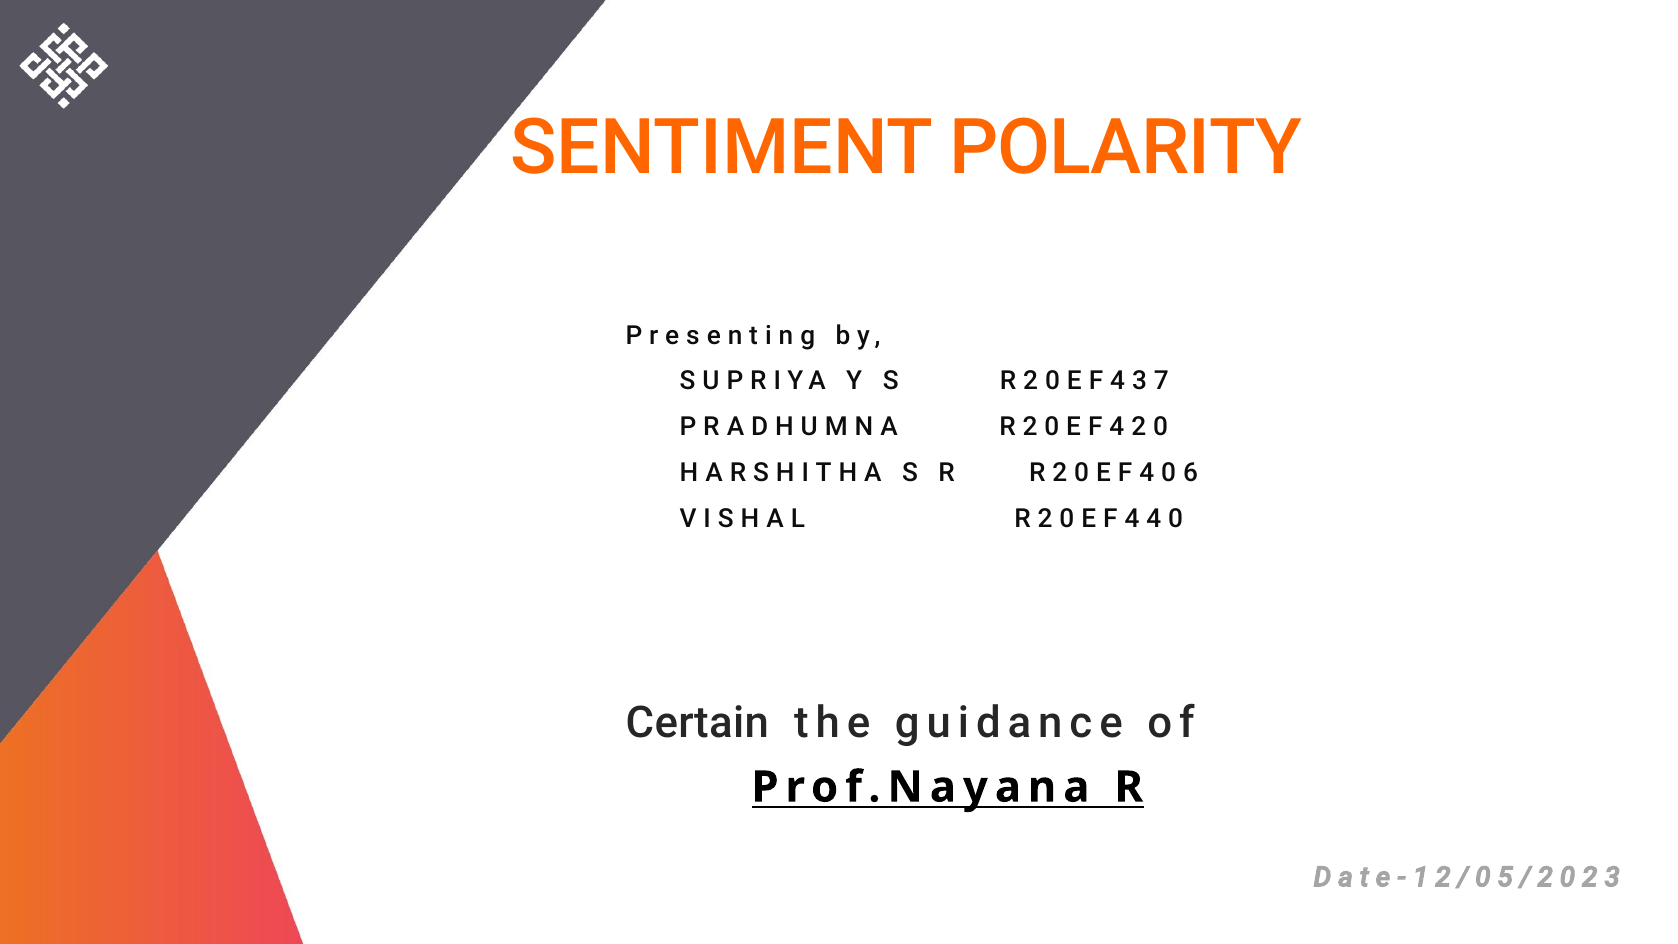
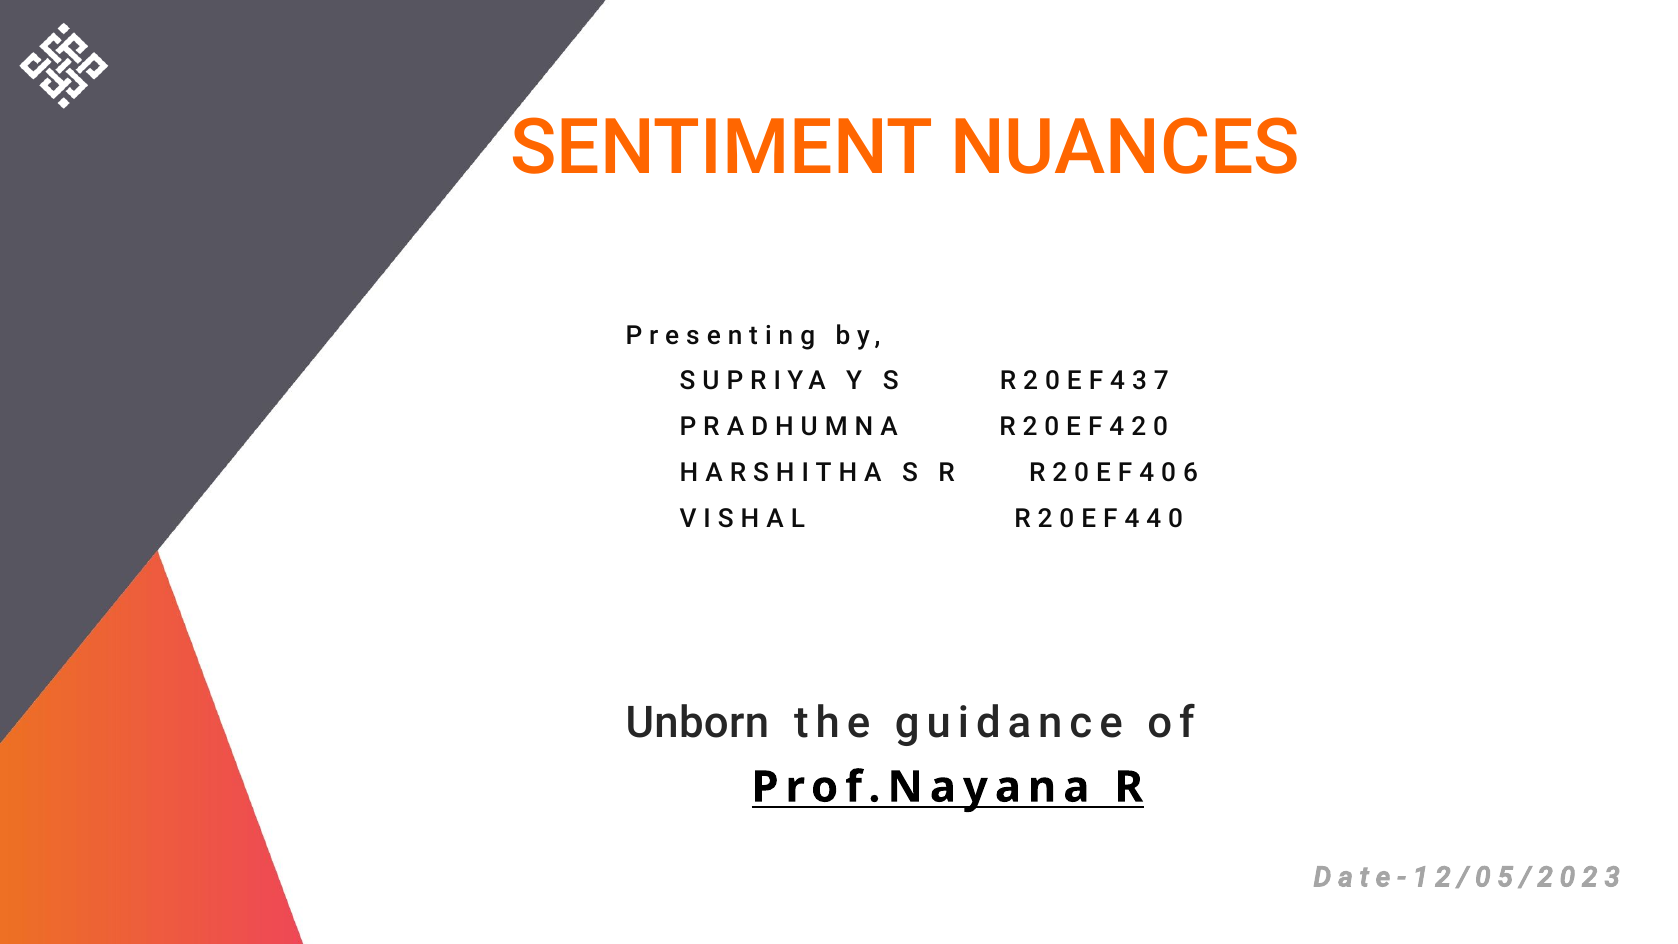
POLARITY: POLARITY -> NUANCES
Certain: Certain -> Unborn
